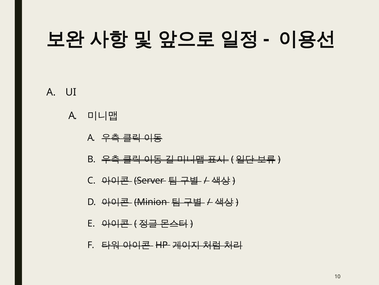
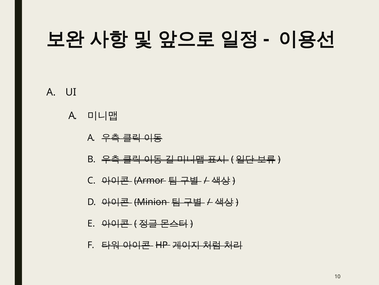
Server: Server -> Armor
